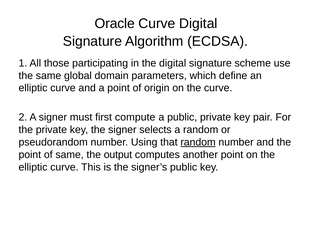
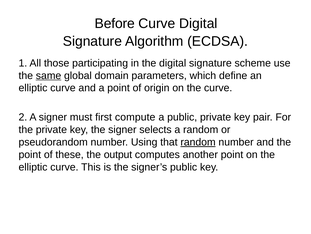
Oracle: Oracle -> Before
same at (49, 75) underline: none -> present
of same: same -> these
